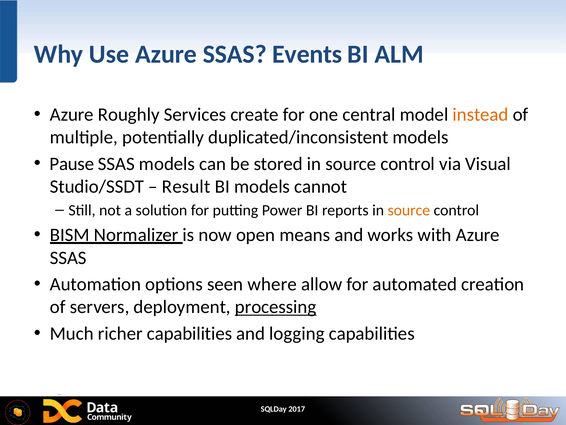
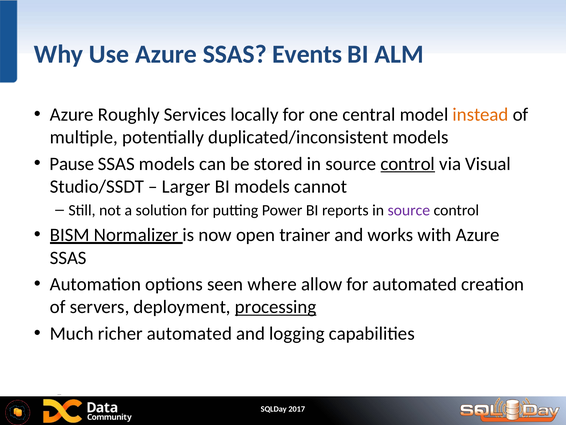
create: create -> locally
control at (408, 164) underline: none -> present
Result: Result -> Larger
source at (409, 210) colour: orange -> purple
means: means -> trainer
richer capabilities: capabilities -> automated
